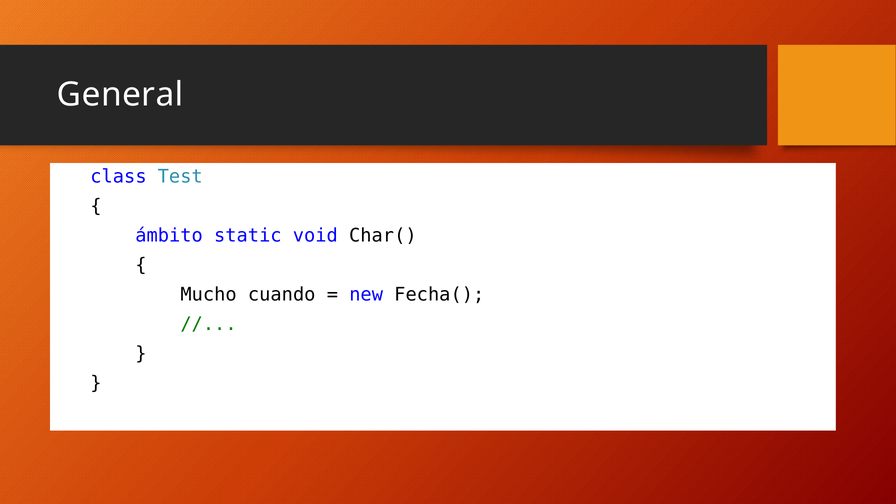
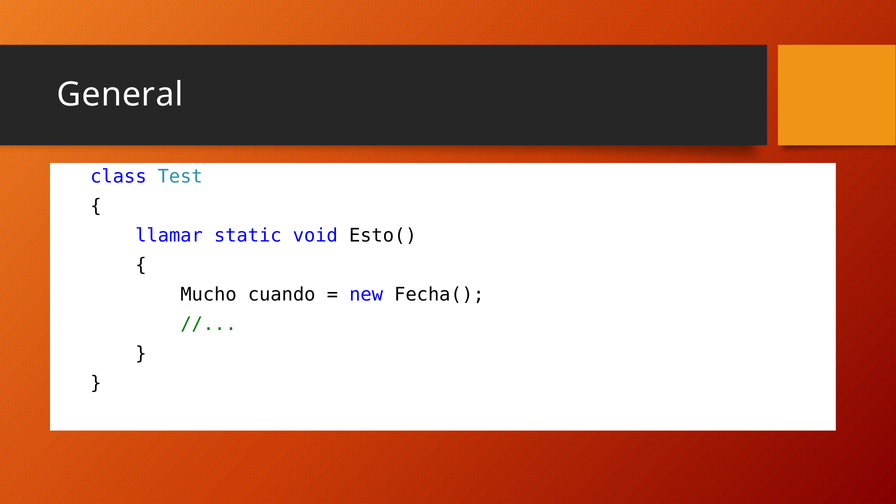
ámbito: ámbito -> llamar
Char(: Char( -> Esto(
